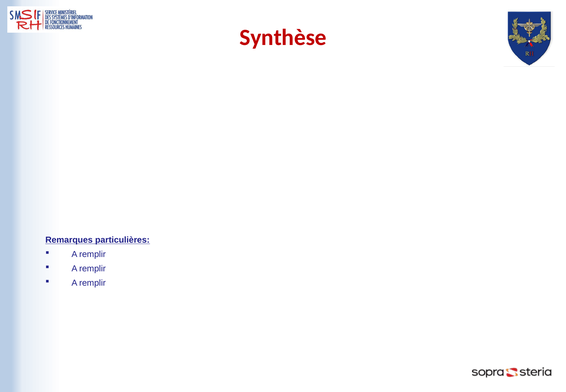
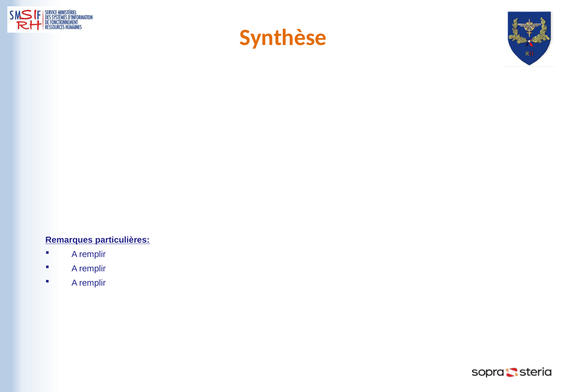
Synthèse colour: red -> orange
